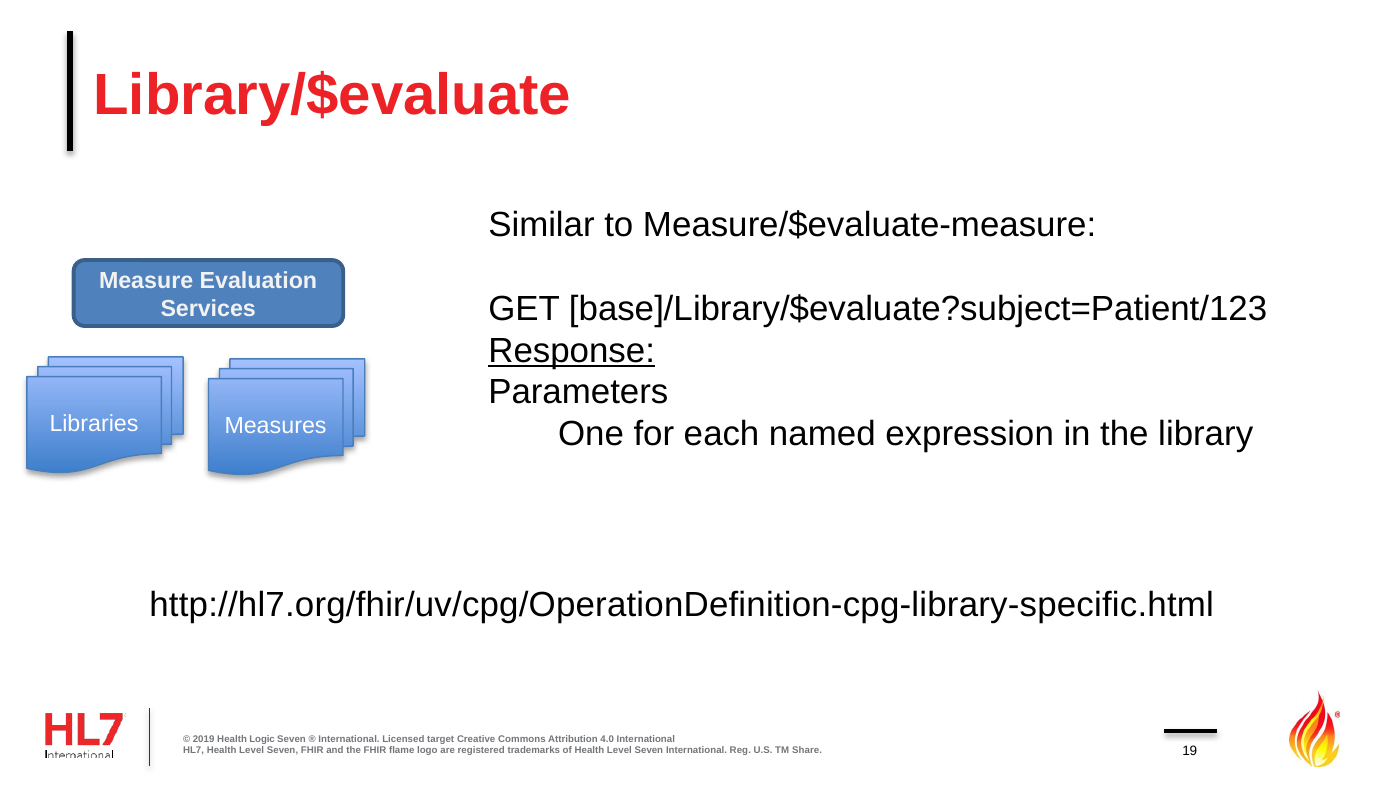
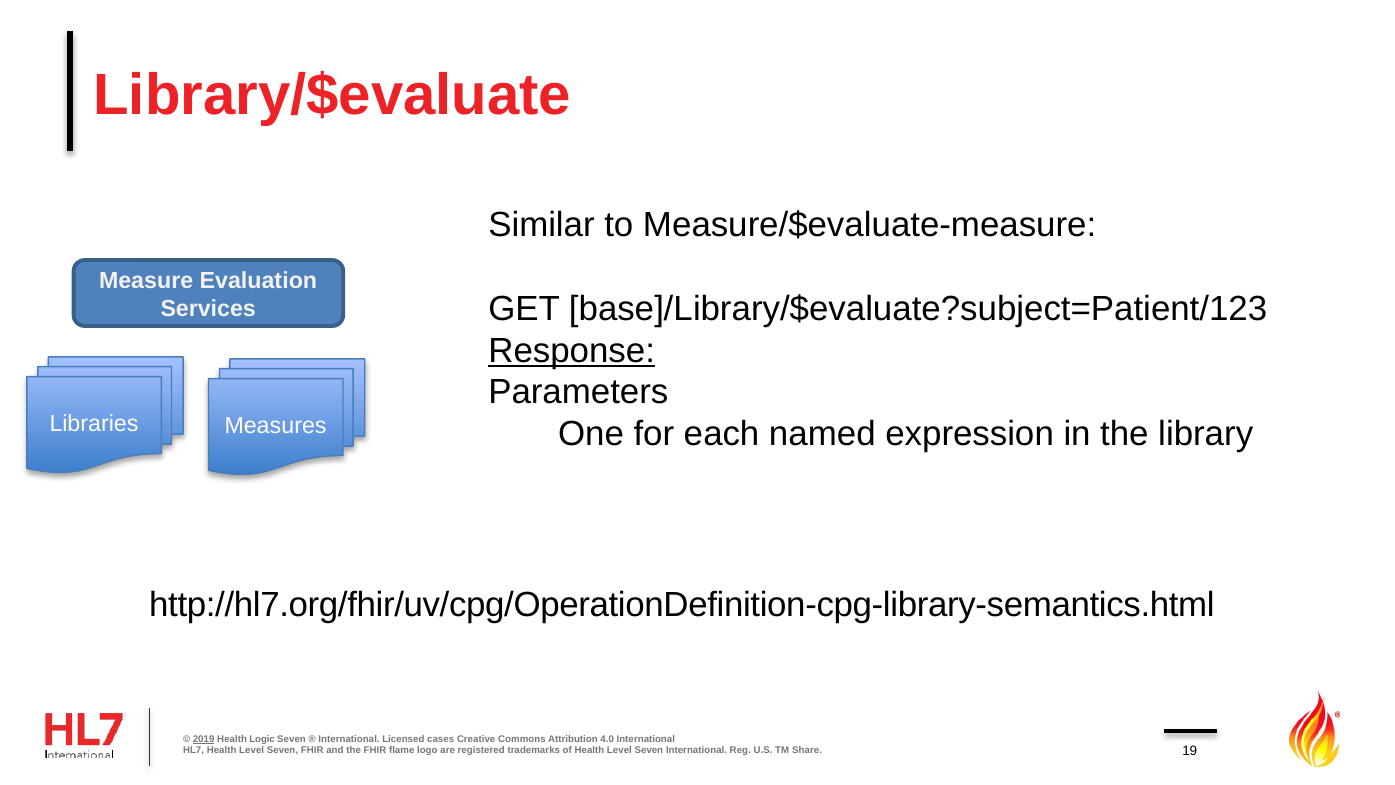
http://hl7.org/fhir/uv/cpg/OperationDefinition-cpg-library-specific.html: http://hl7.org/fhir/uv/cpg/OperationDefinition-cpg-library-specific.html -> http://hl7.org/fhir/uv/cpg/OperationDefinition-cpg-library-semantics.html
2019 underline: none -> present
target: target -> cases
